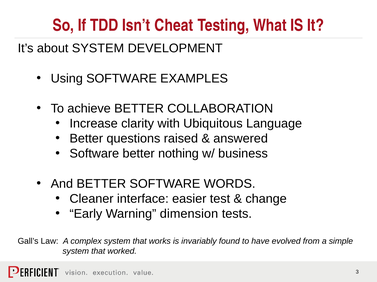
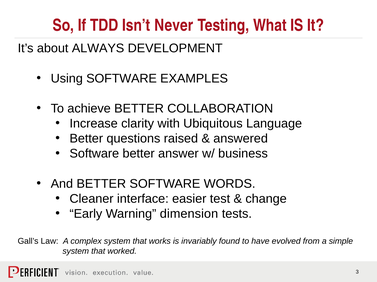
Cheat: Cheat -> Never
about SYSTEM: SYSTEM -> ALWAYS
nothing: nothing -> answer
